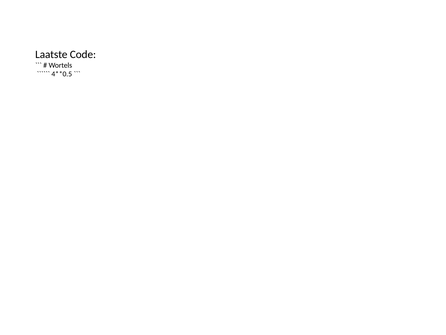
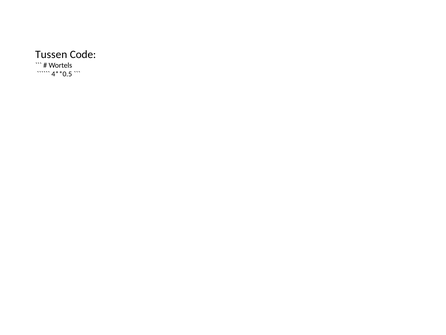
Laatste: Laatste -> Tussen
